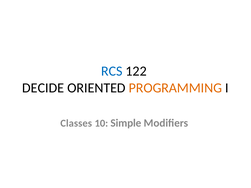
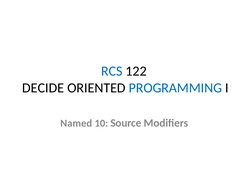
PROGRAMMING colour: orange -> blue
Classes: Classes -> Named
Simple: Simple -> Source
